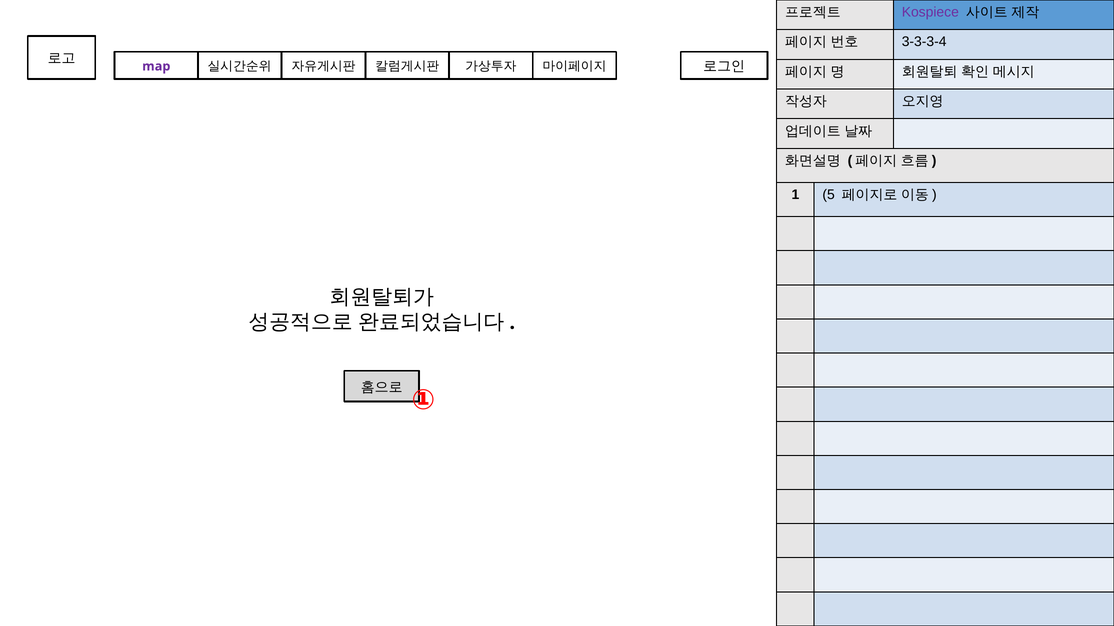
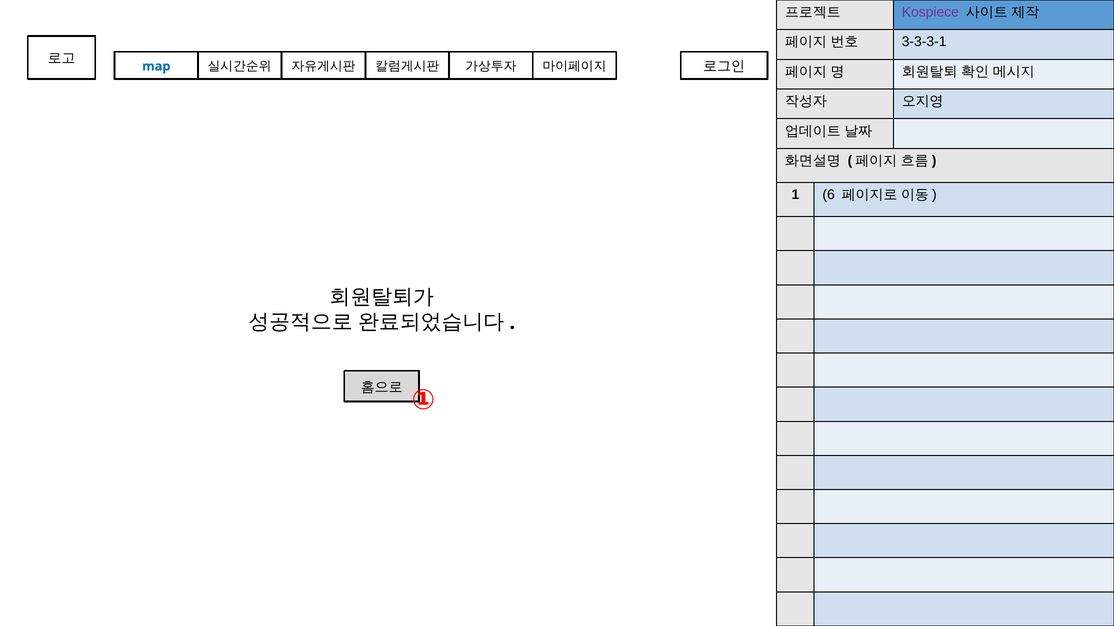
3-3-3-4: 3-3-3-4 -> 3-3-3-1
map colour: purple -> blue
5: 5 -> 6
